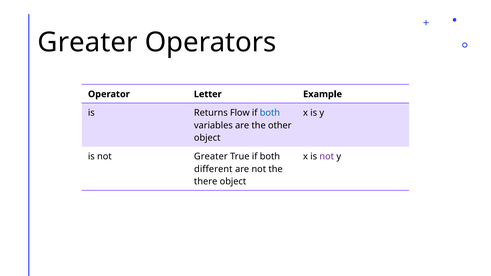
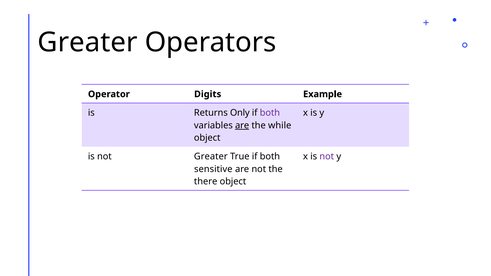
Letter: Letter -> Digits
Flow: Flow -> Only
both at (270, 113) colour: blue -> purple
are at (242, 125) underline: none -> present
other: other -> while
different: different -> sensitive
